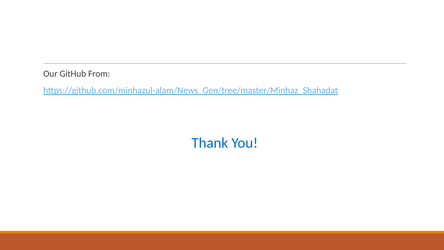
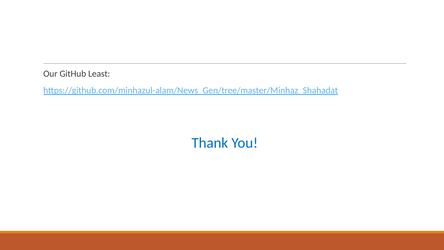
From: From -> Least
